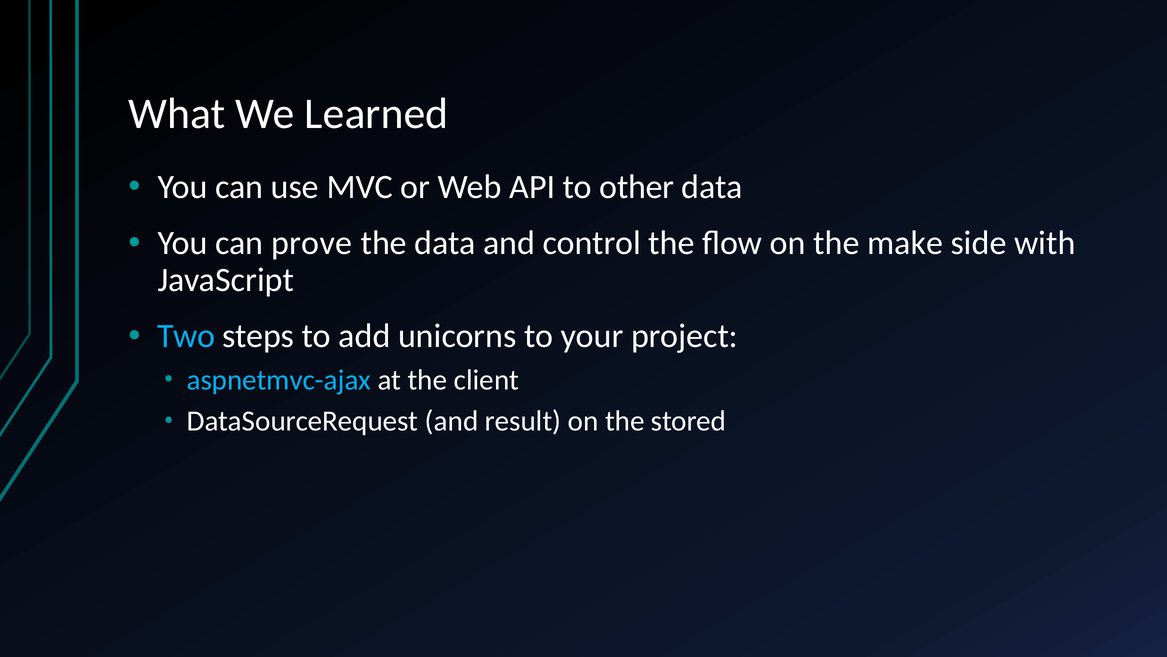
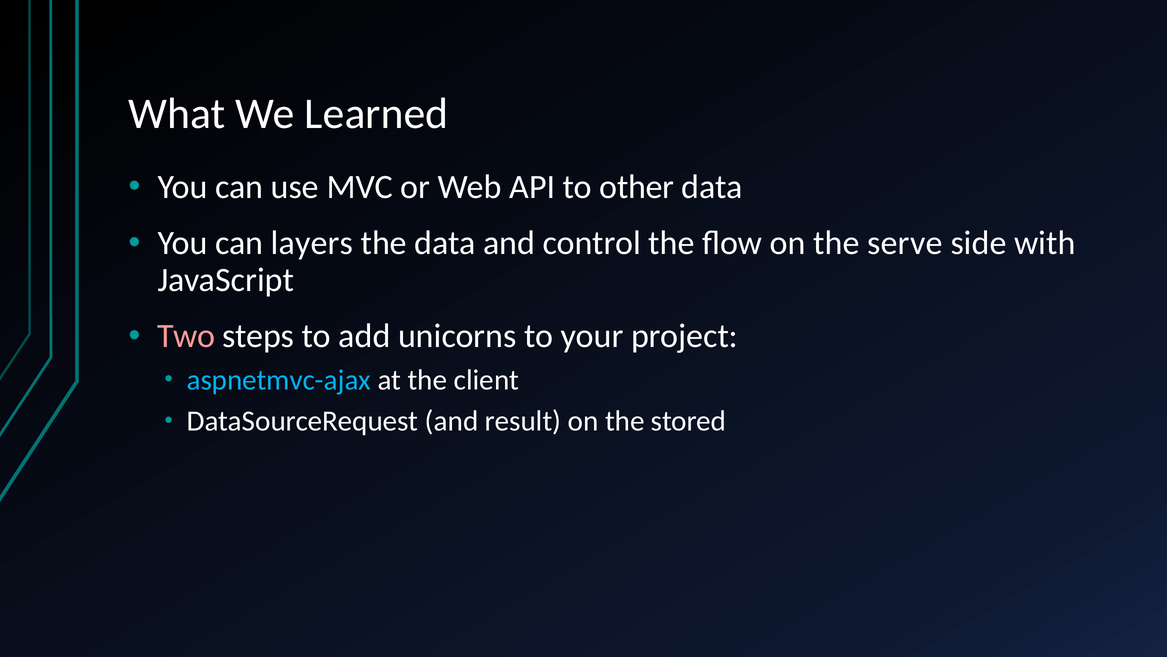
prove: prove -> layers
make: make -> serve
Two colour: light blue -> pink
